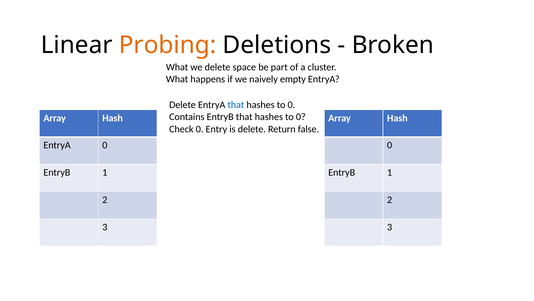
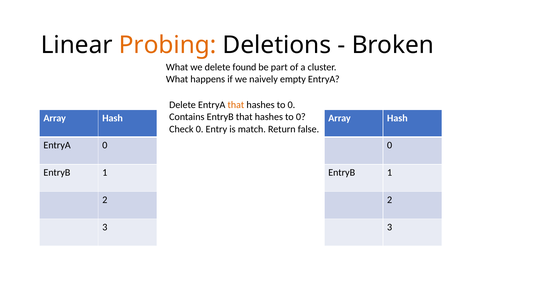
space: space -> found
that at (236, 105) colour: blue -> orange
is delete: delete -> match
